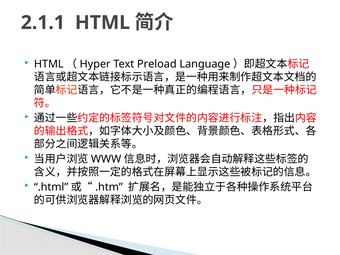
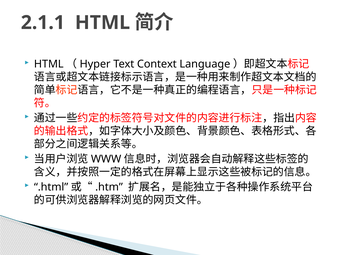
Preload: Preload -> Context
